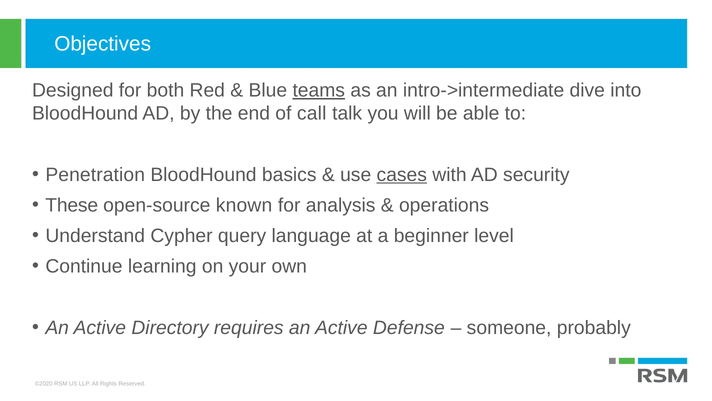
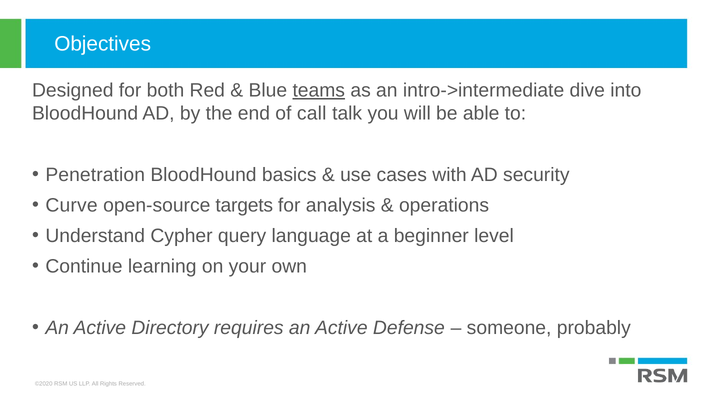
cases underline: present -> none
These: These -> Curve
known: known -> targets
